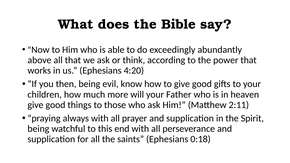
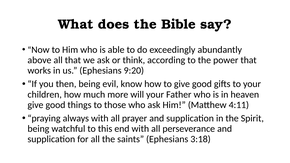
4:20: 4:20 -> 9:20
2:11: 2:11 -> 4:11
0:18: 0:18 -> 3:18
